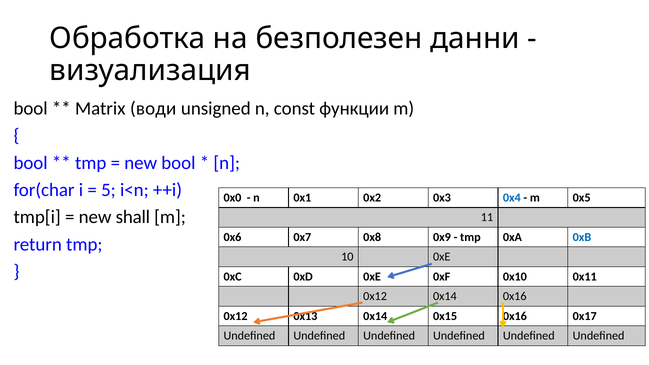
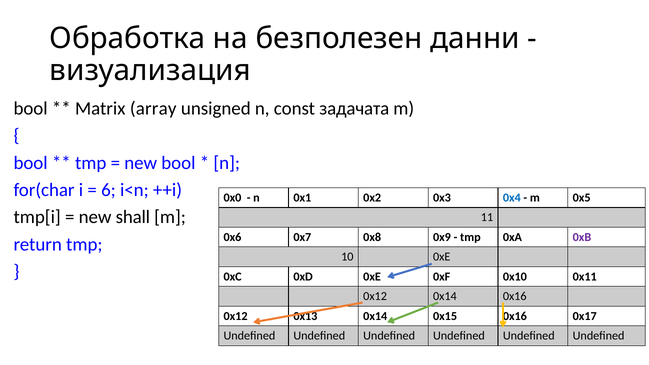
води: води -> array
функции: функции -> задачата
5: 5 -> 6
0xB colour: blue -> purple
